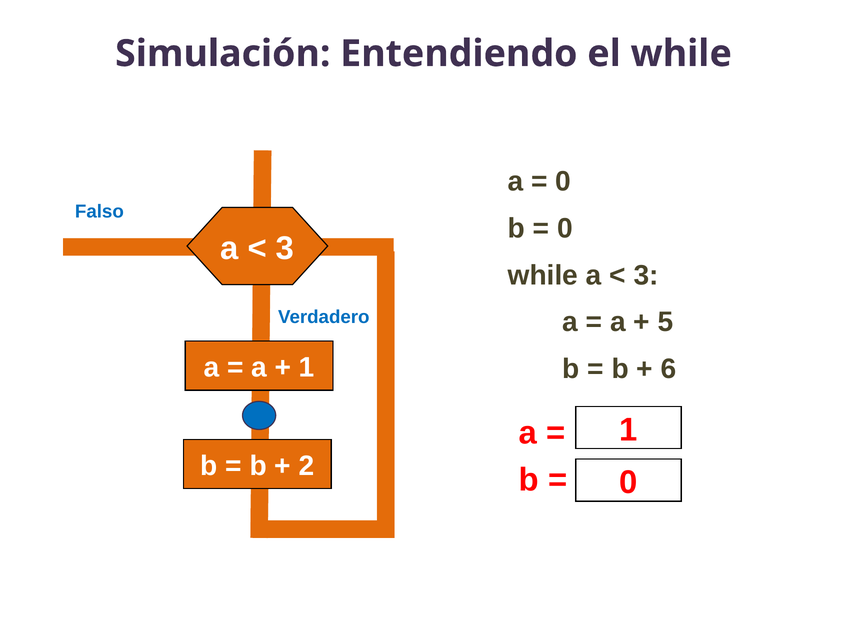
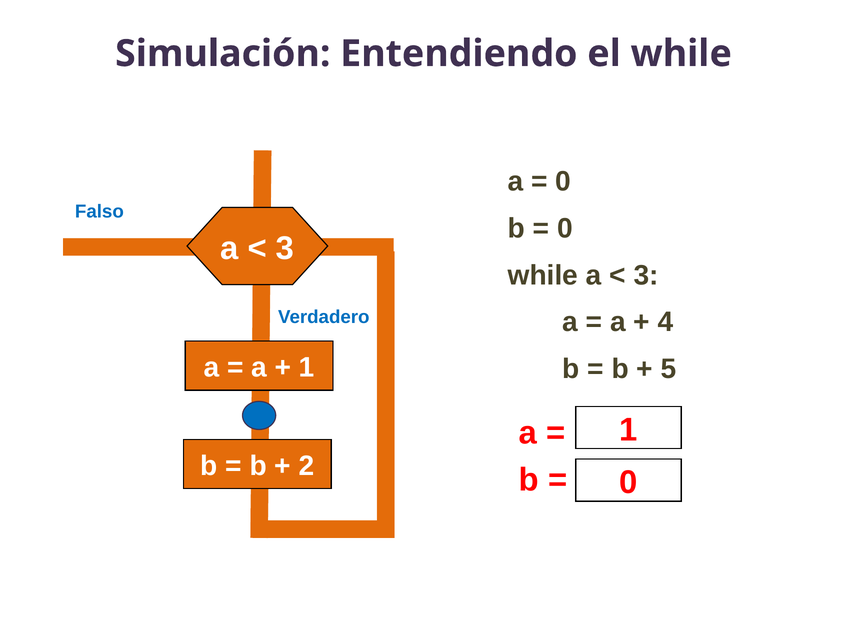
5: 5 -> 4
6: 6 -> 5
